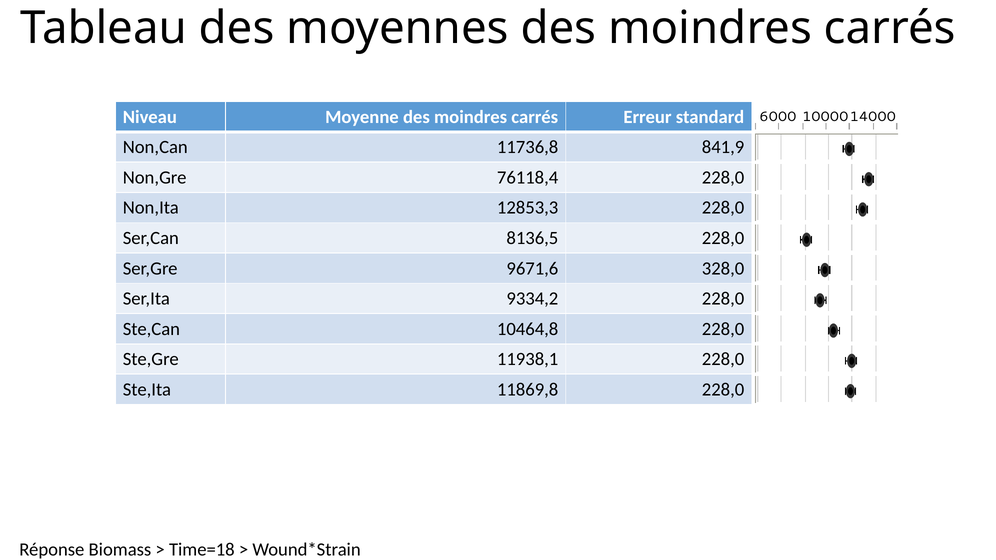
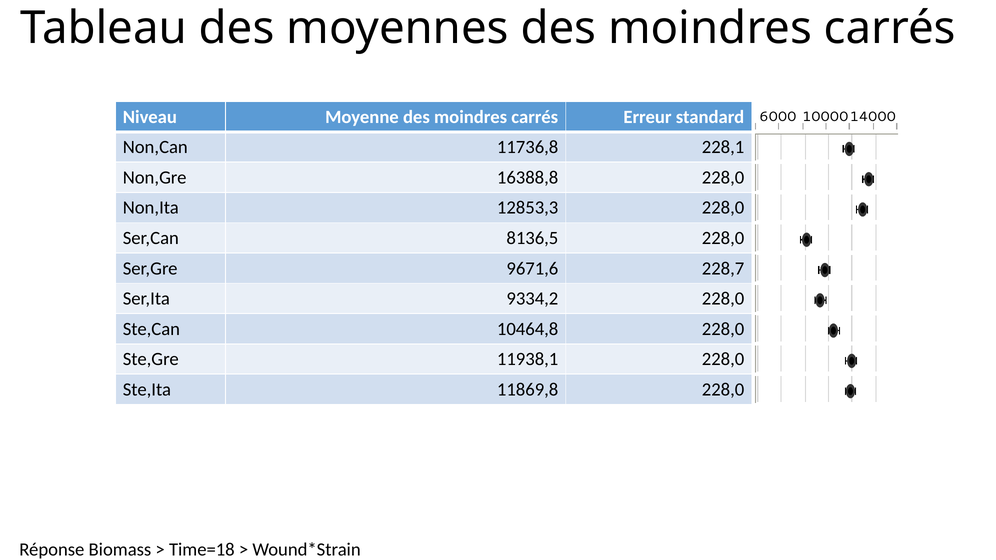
841,9: 841,9 -> 228,1
76118,4: 76118,4 -> 16388,8
328,0: 328,0 -> 228,7
